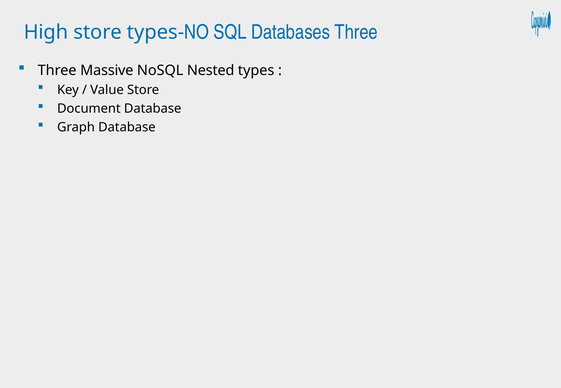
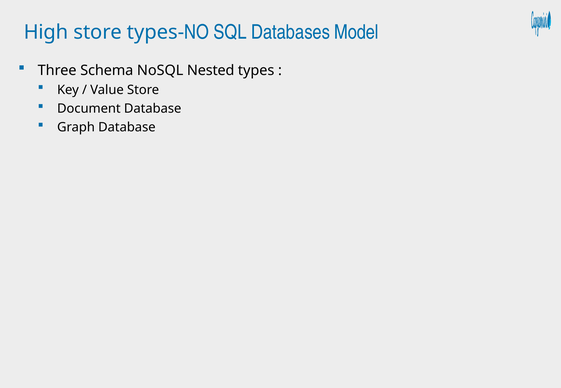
Databases Three: Three -> Model
Massive: Massive -> Schema
